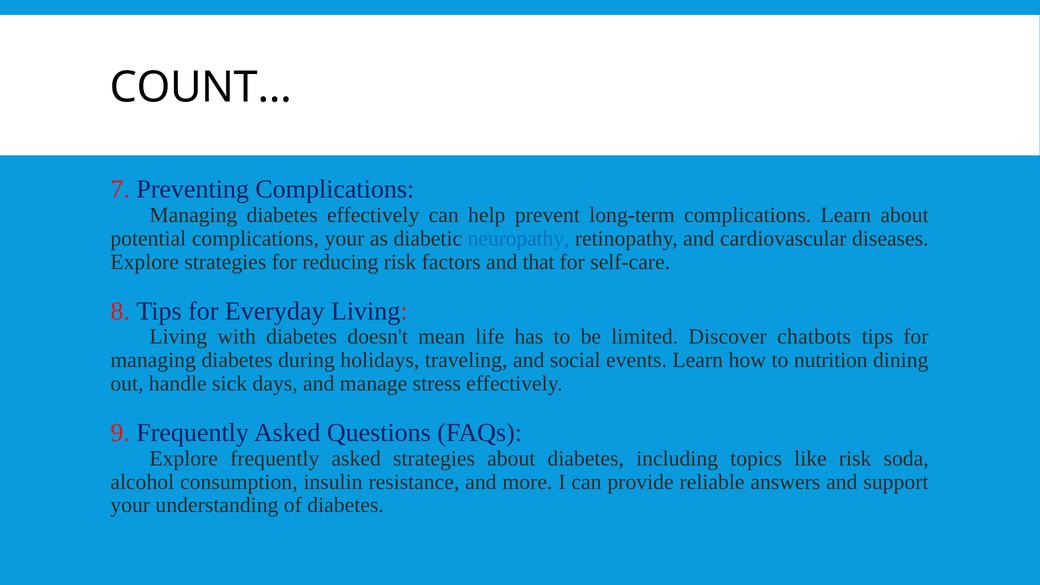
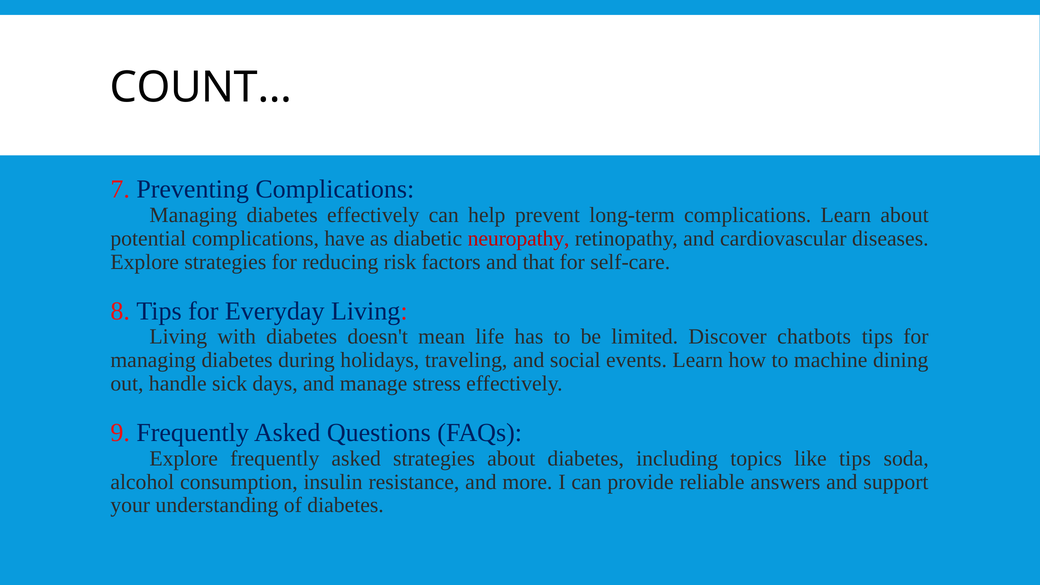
complications your: your -> have
neuropathy colour: blue -> red
nutrition: nutrition -> machine
like risk: risk -> tips
